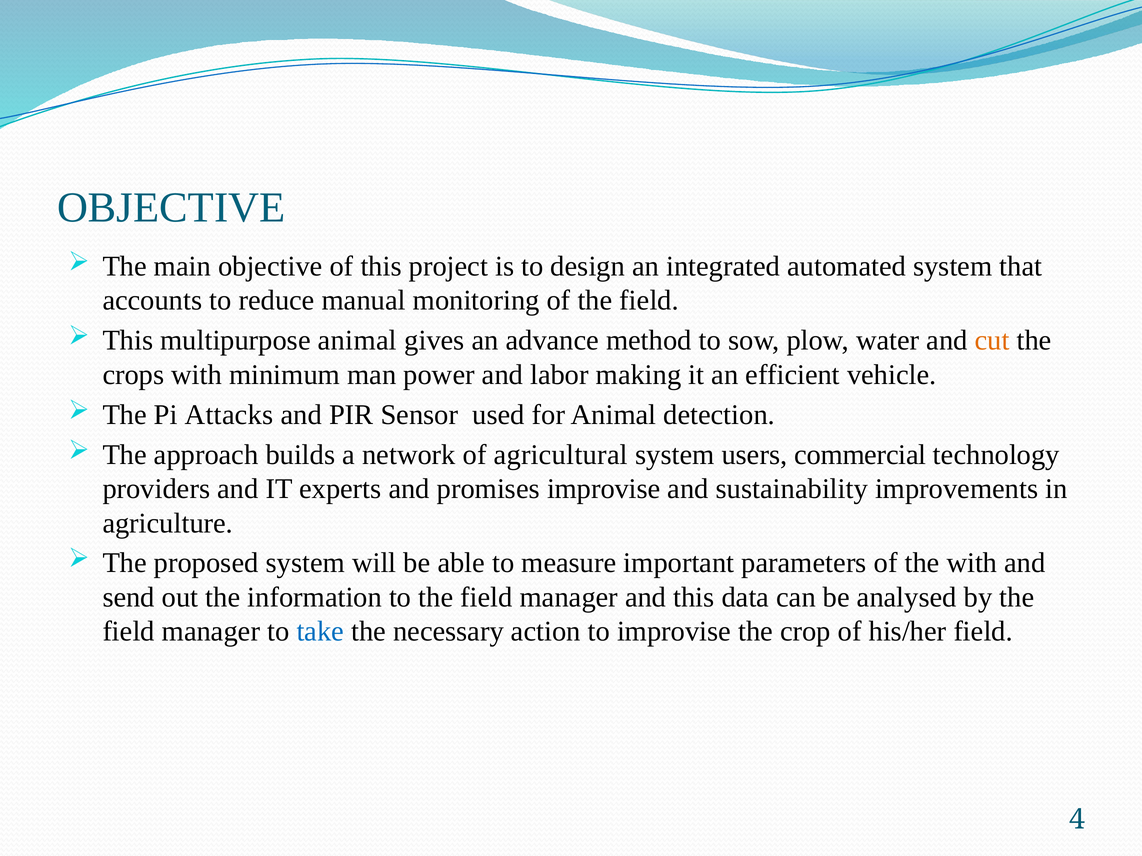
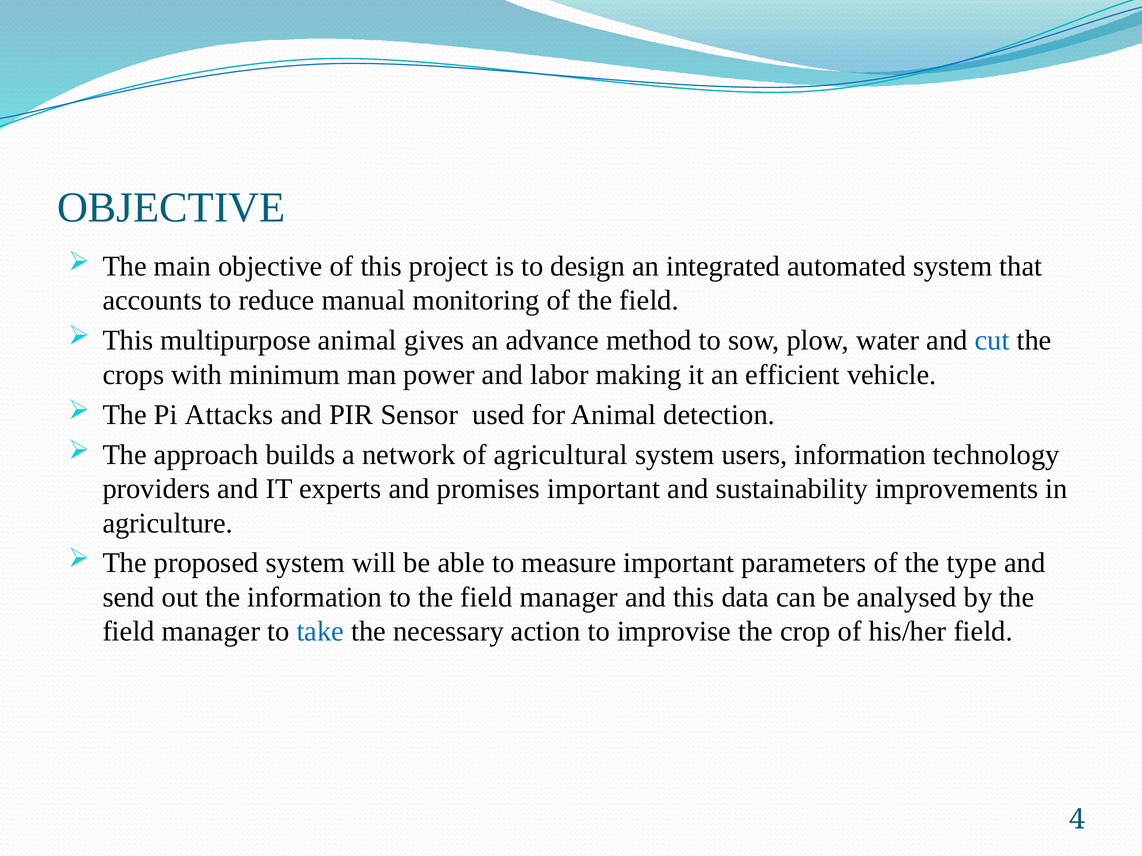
cut colour: orange -> blue
users commercial: commercial -> information
promises improvise: improvise -> important
the with: with -> type
